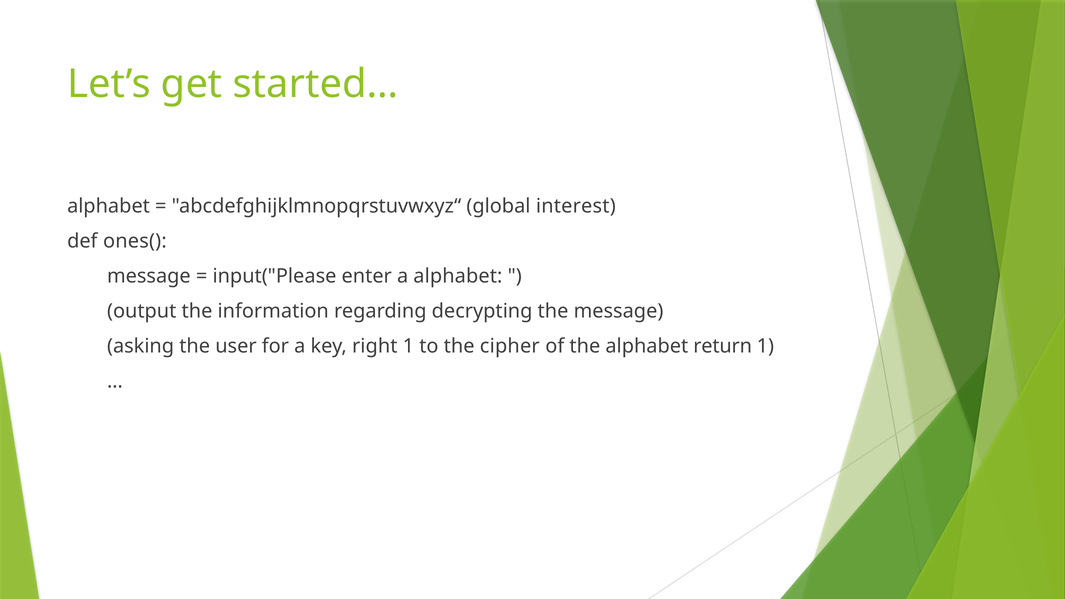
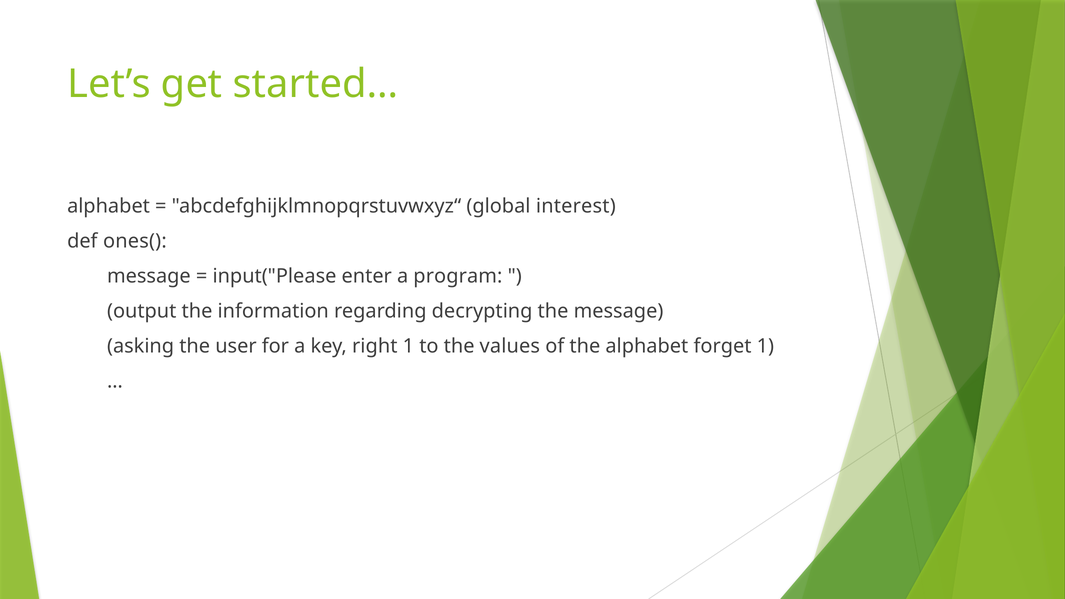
a alphabet: alphabet -> program
cipher: cipher -> values
return: return -> forget
